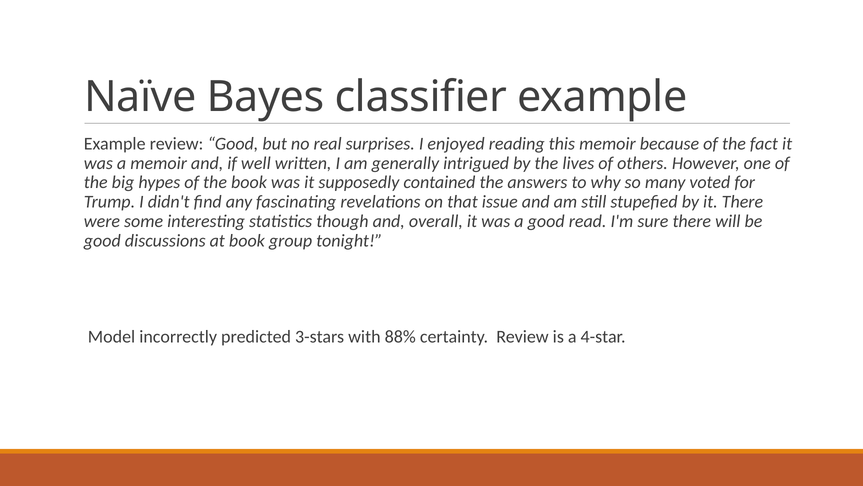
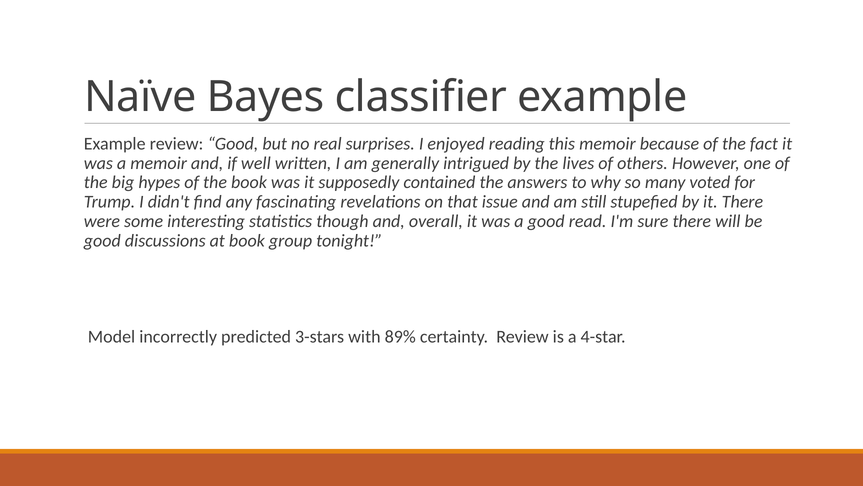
88%: 88% -> 89%
